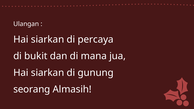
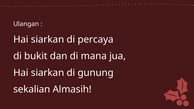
seorang: seorang -> sekalian
